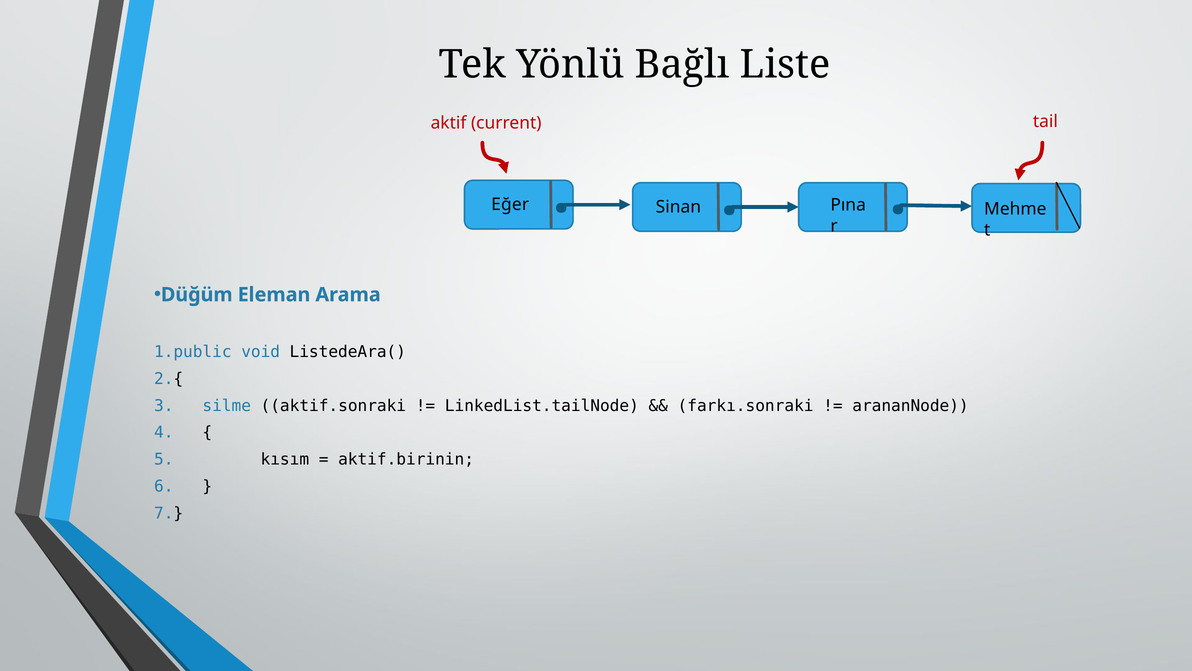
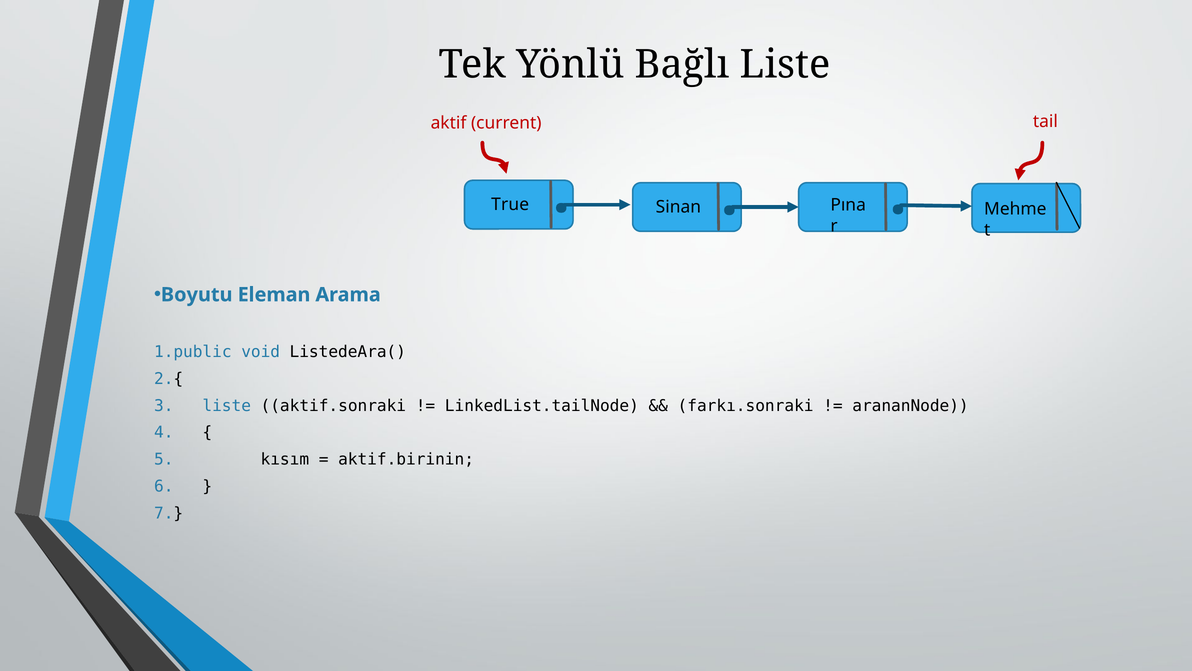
Eğer: Eğer -> True
Düğüm: Düğüm -> Boyutu
silme at (227, 405): silme -> liste
